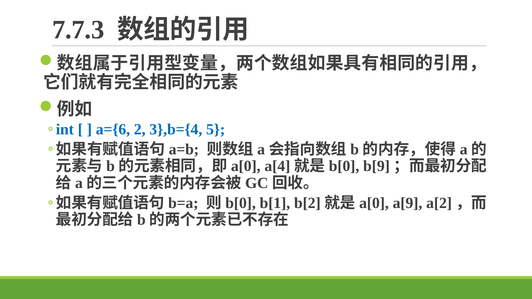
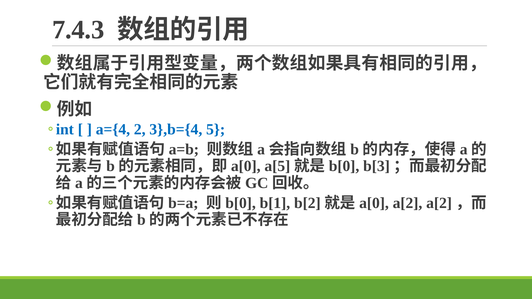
7.7.3: 7.7.3 -> 7.4.3
a={6: a={6 -> a={4
a[4: a[4 -> a[5
b[9: b[9 -> b[3
a[9 at (407, 203): a[9 -> a[2
